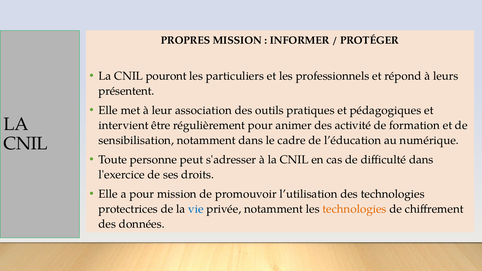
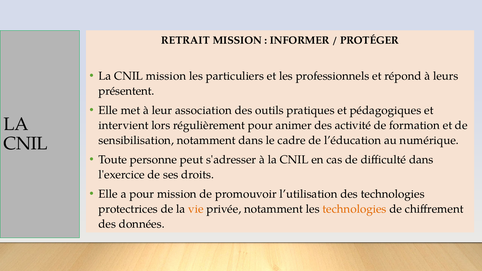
PROPRES: PROPRES -> RETRAIT
CNIL pouront: pouront -> mission
être: être -> lors
vie colour: blue -> orange
